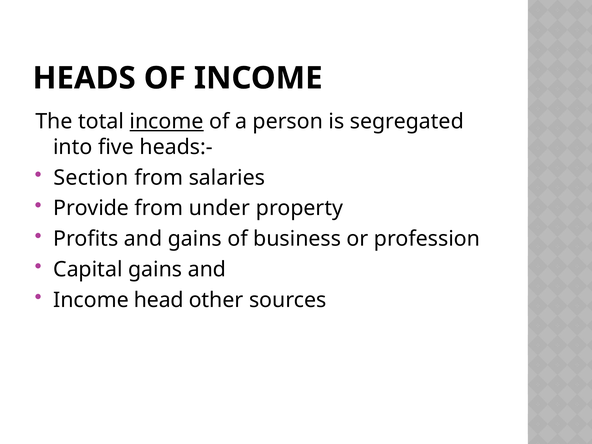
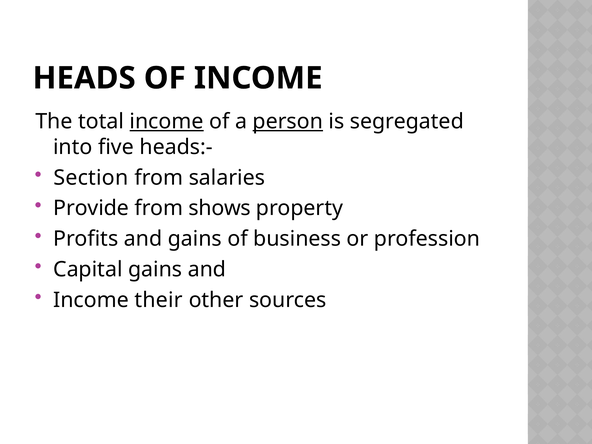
person underline: none -> present
under: under -> shows
head: head -> their
